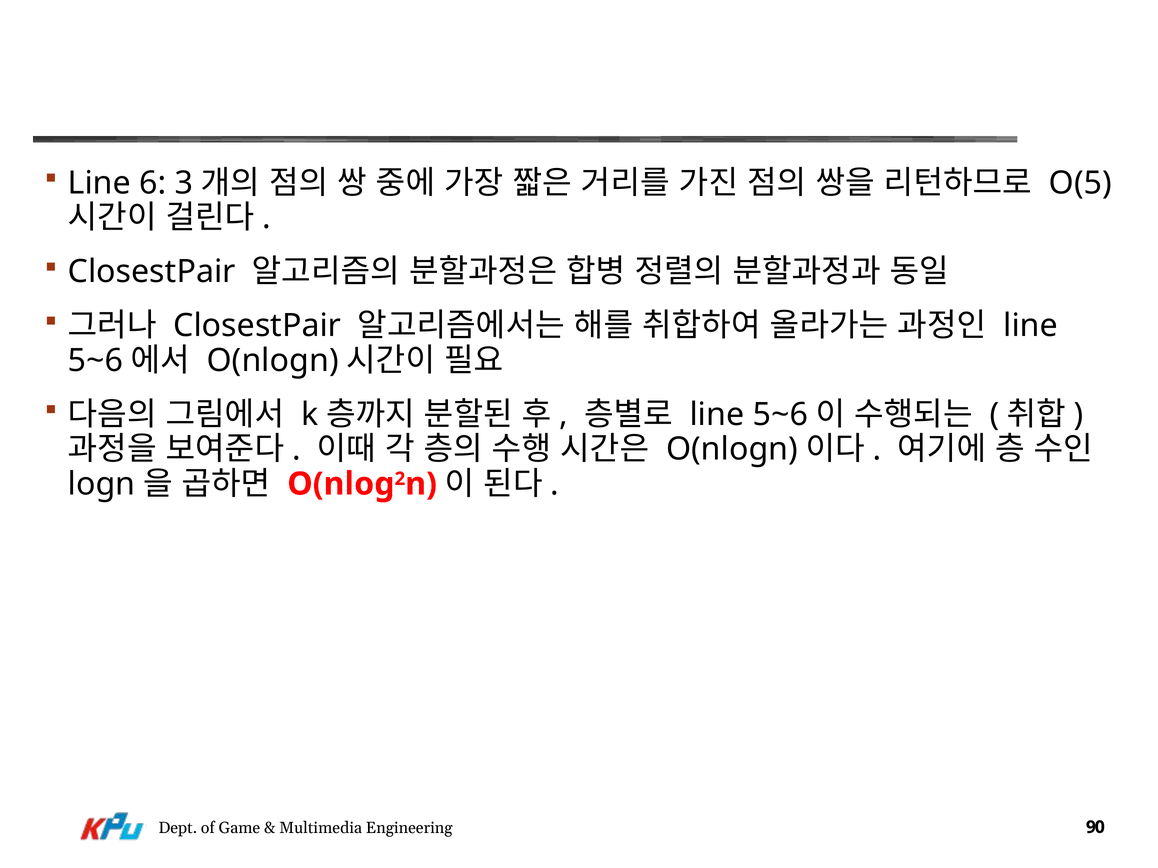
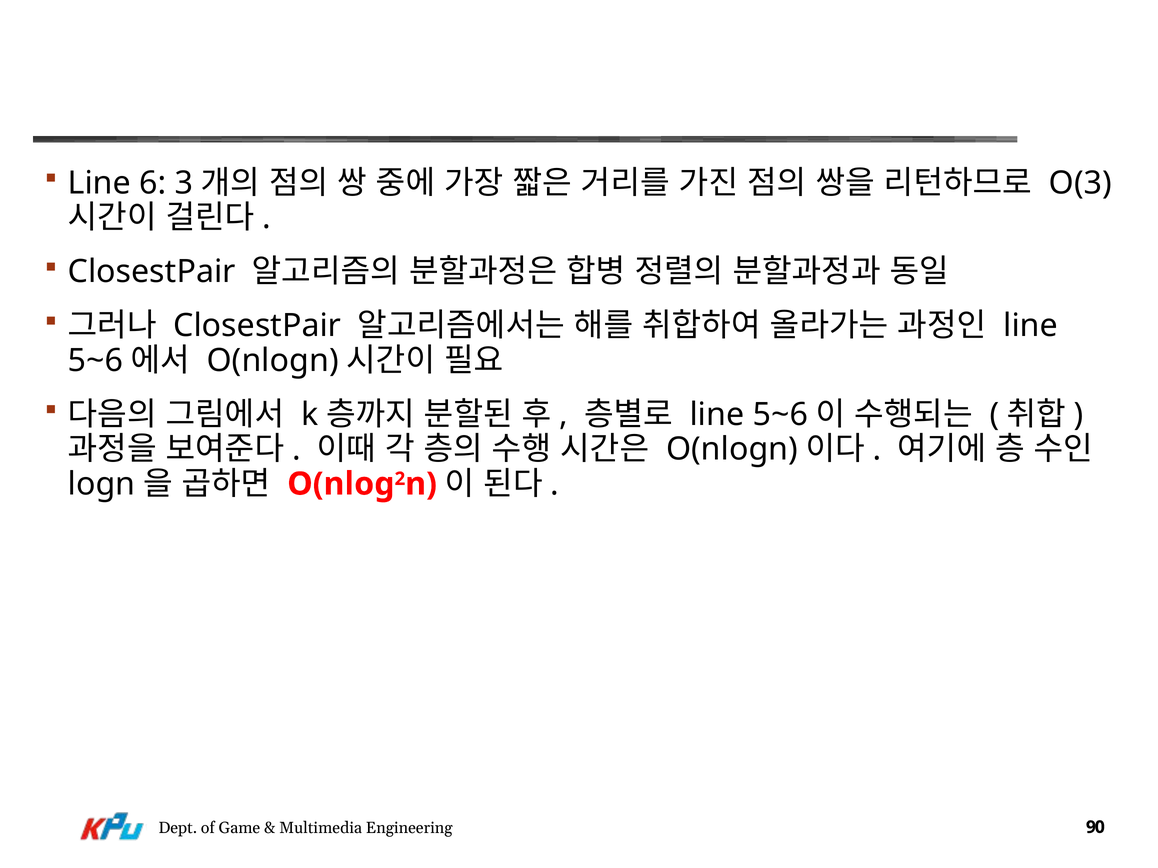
O(5: O(5 -> O(3
